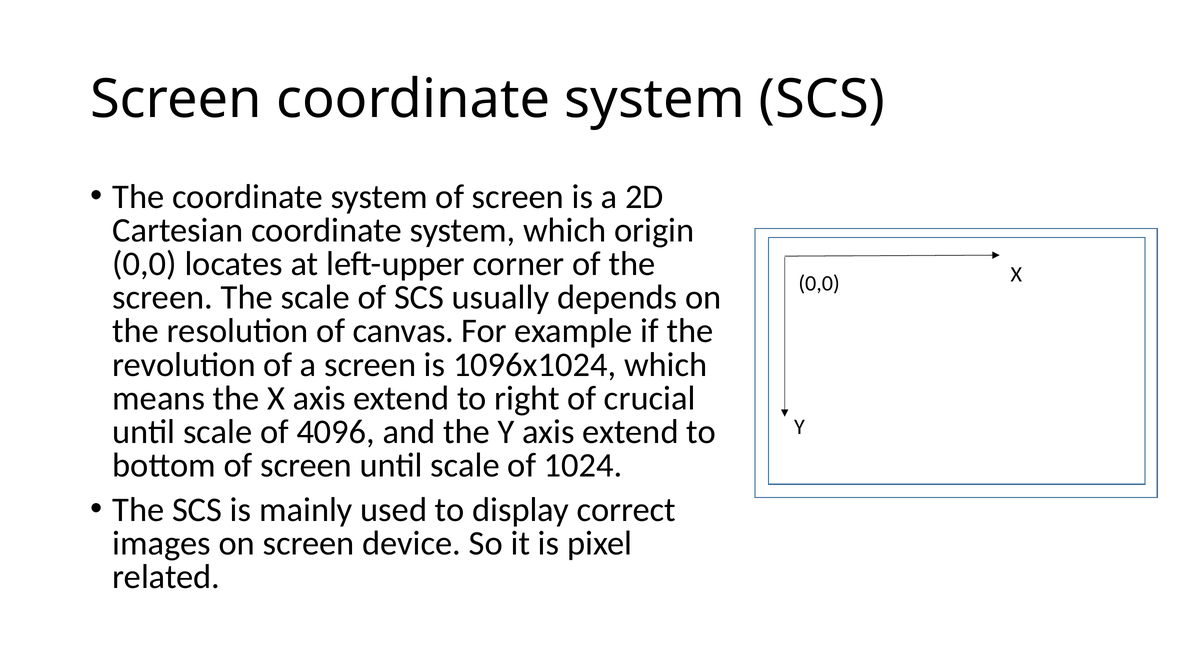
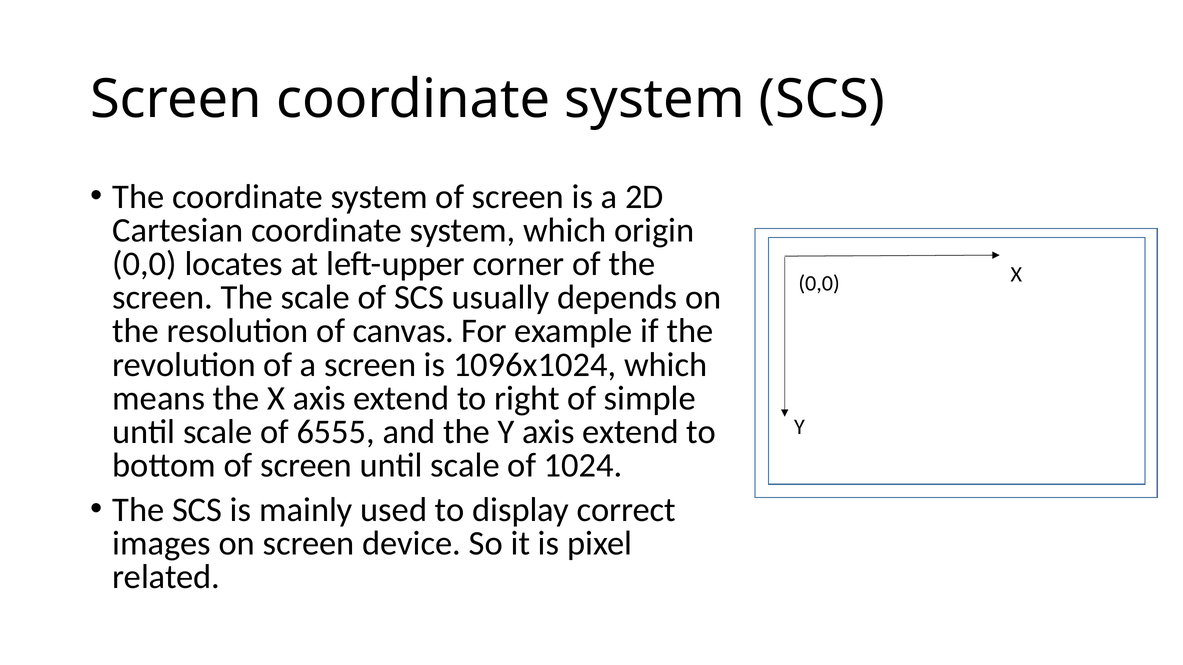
crucial: crucial -> simple
4096: 4096 -> 6555
